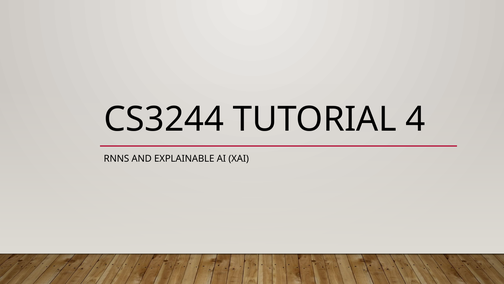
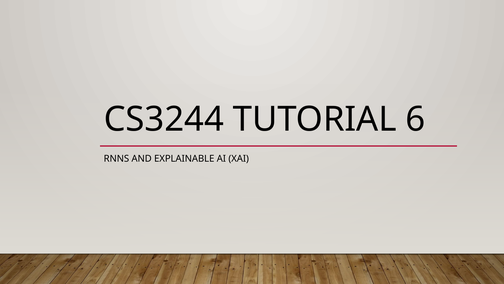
4: 4 -> 6
